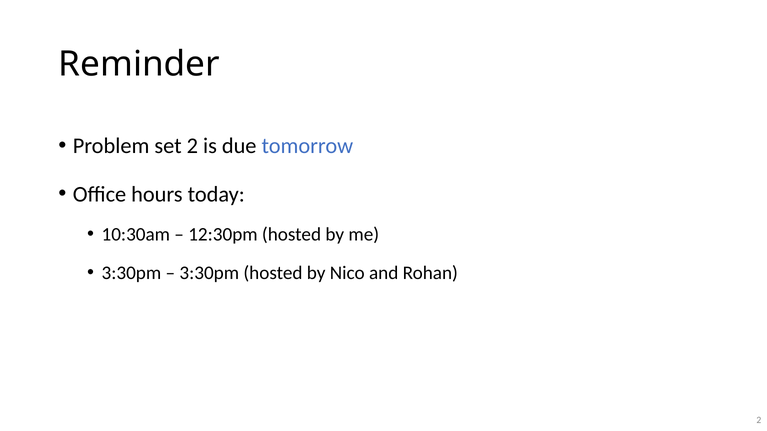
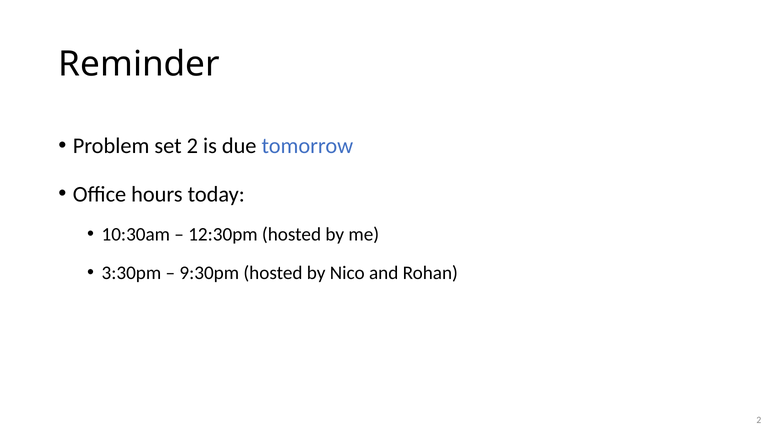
3:30pm at (209, 273): 3:30pm -> 9:30pm
